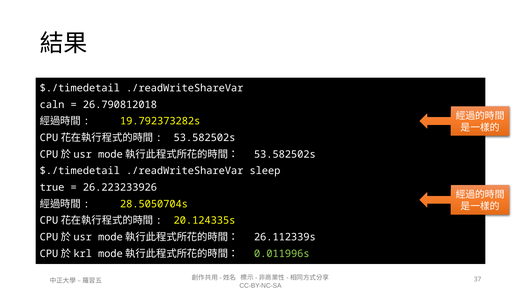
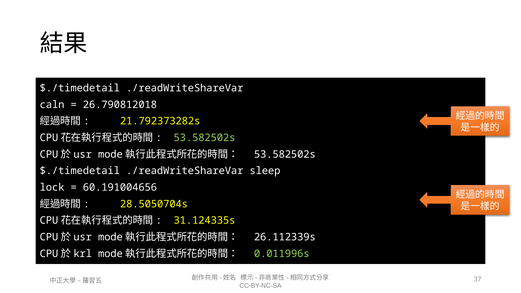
19.792373282s: 19.792373282s -> 21.792373282s
53.582502s at (205, 138) colour: white -> light green
true: true -> lock
26.223233926: 26.223233926 -> 60.191004656
20.124335s: 20.124335s -> 31.124335s
